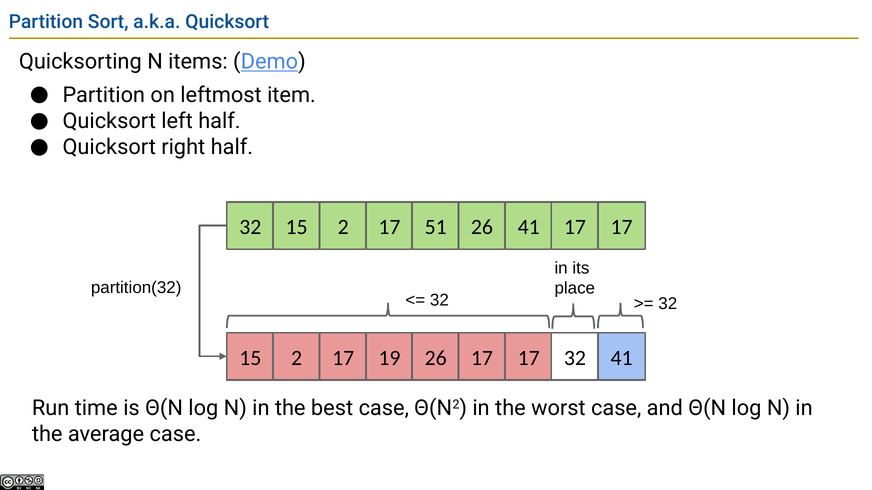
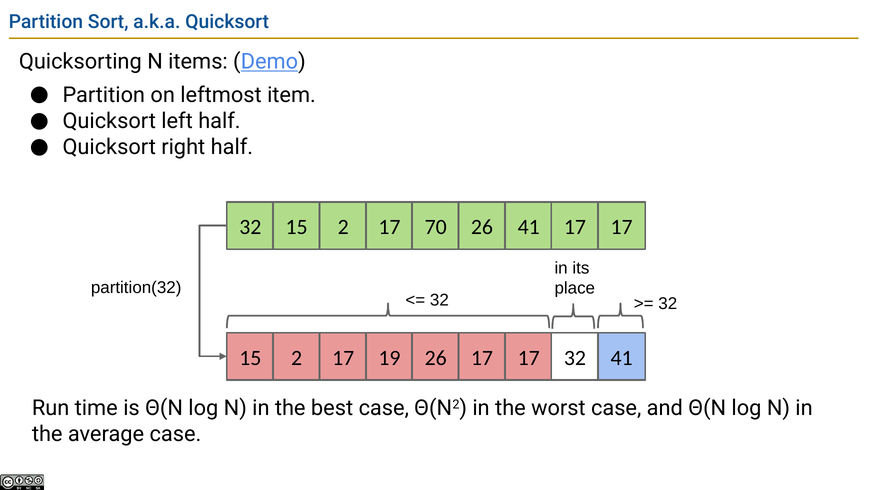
51: 51 -> 70
